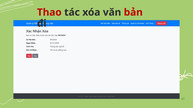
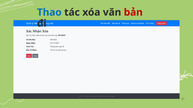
Thao colour: red -> blue
